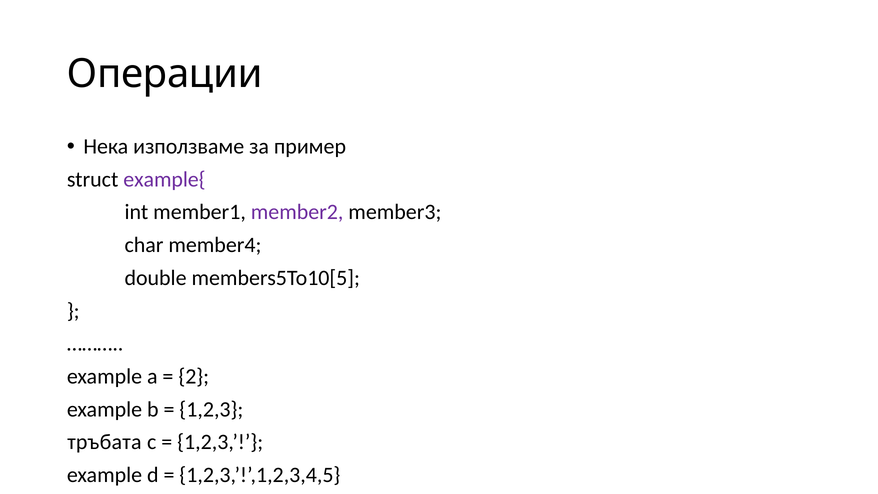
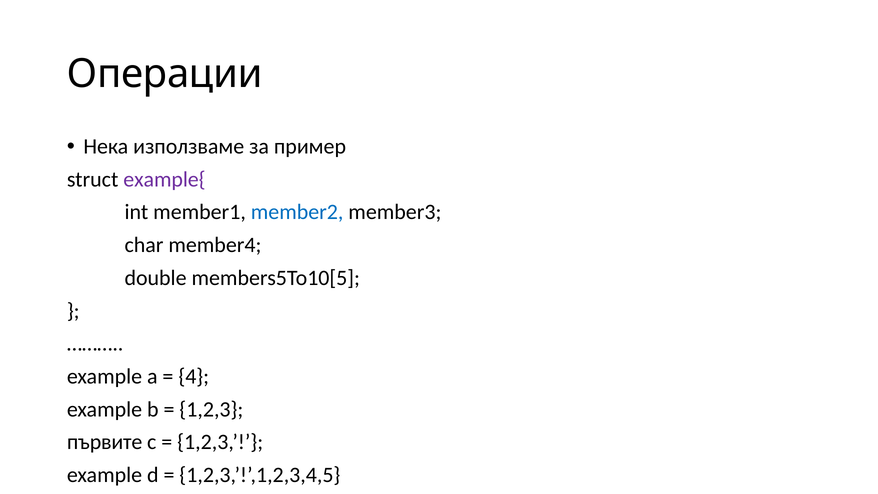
member2 colour: purple -> blue
2: 2 -> 4
тръбата: тръбата -> първите
